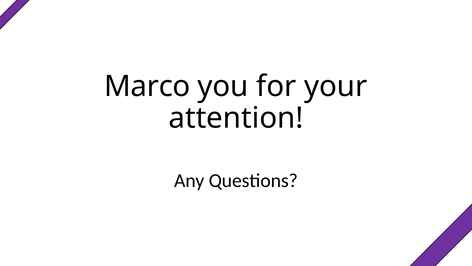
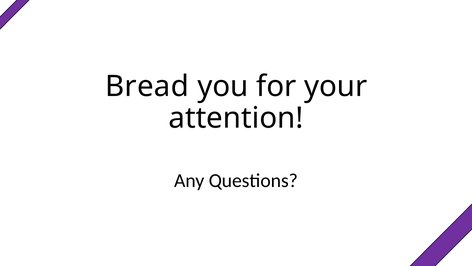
Marco: Marco -> Bread
